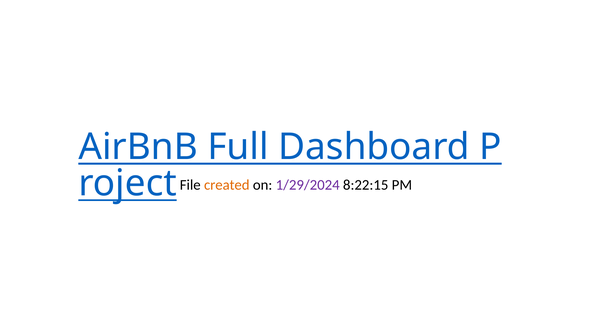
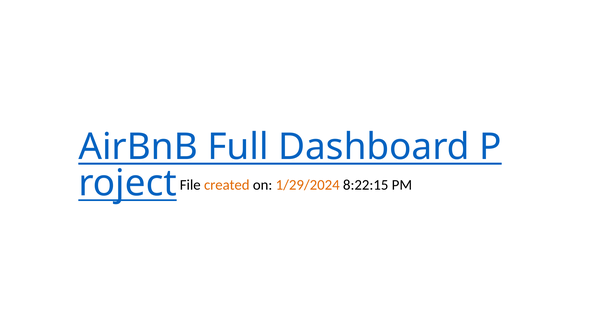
1/29/2024 colour: purple -> orange
